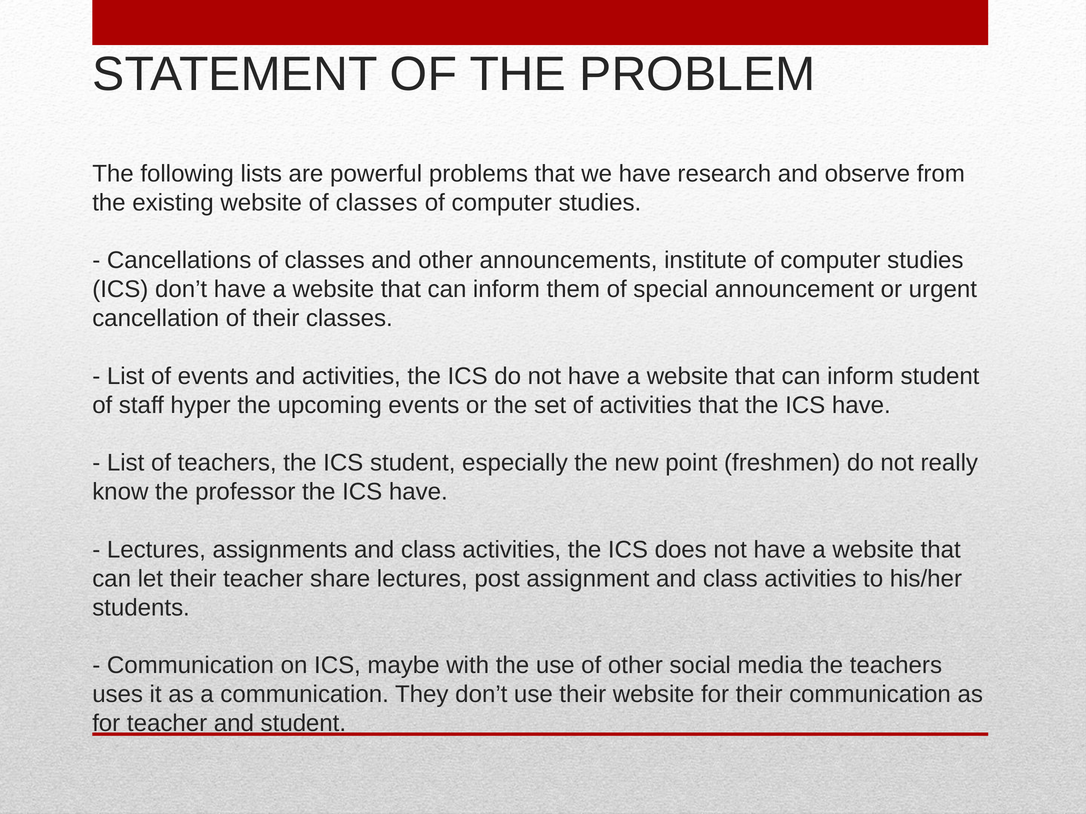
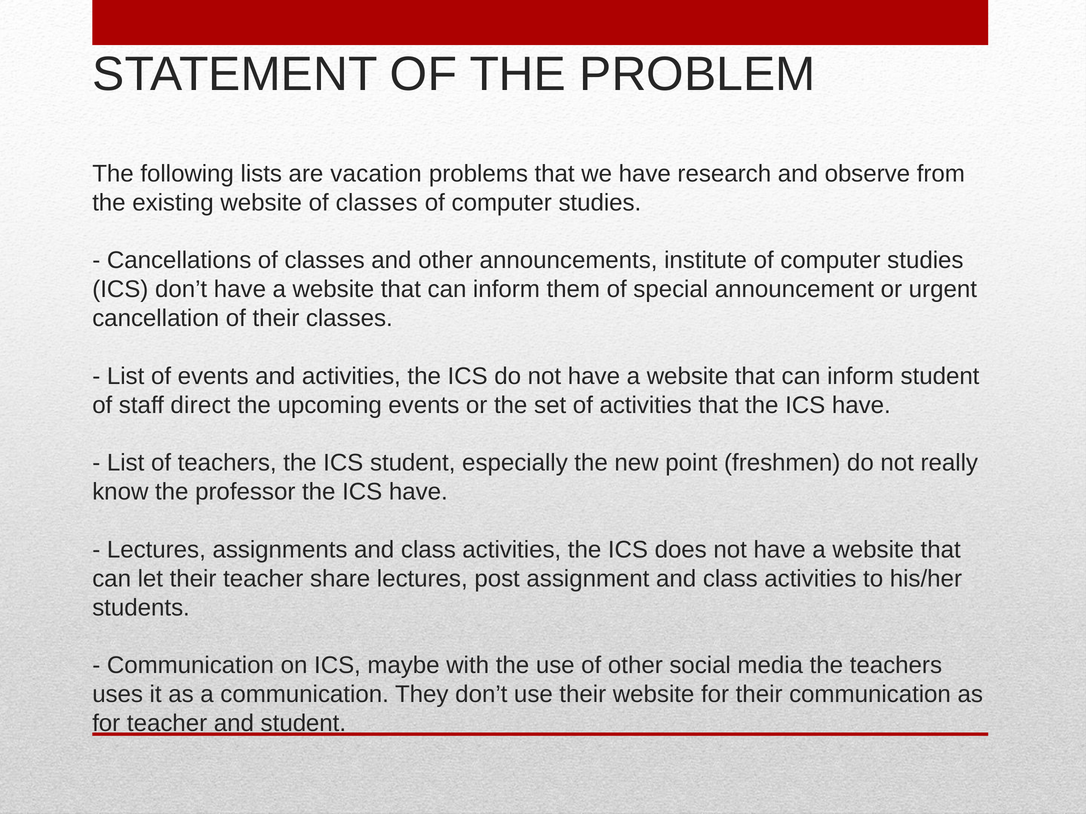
powerful: powerful -> vacation
hyper: hyper -> direct
